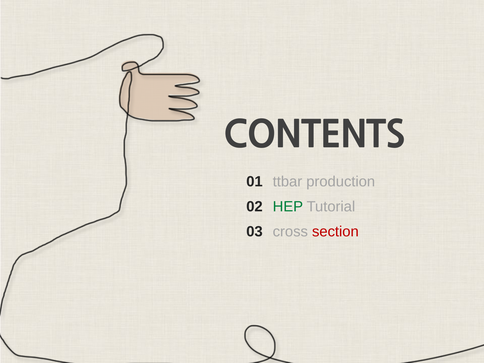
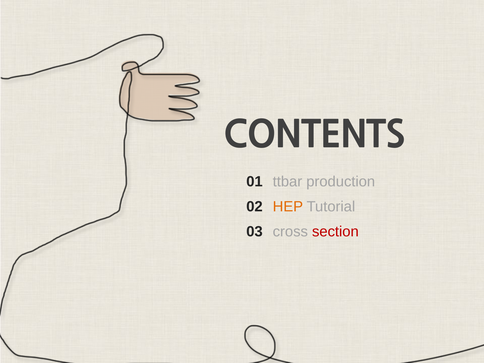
HEP colour: green -> orange
